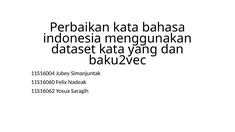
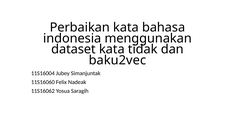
yang: yang -> tidak
